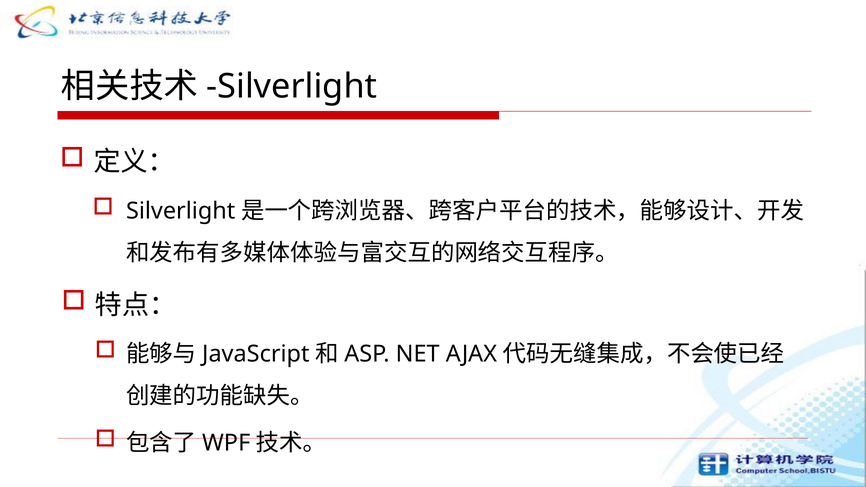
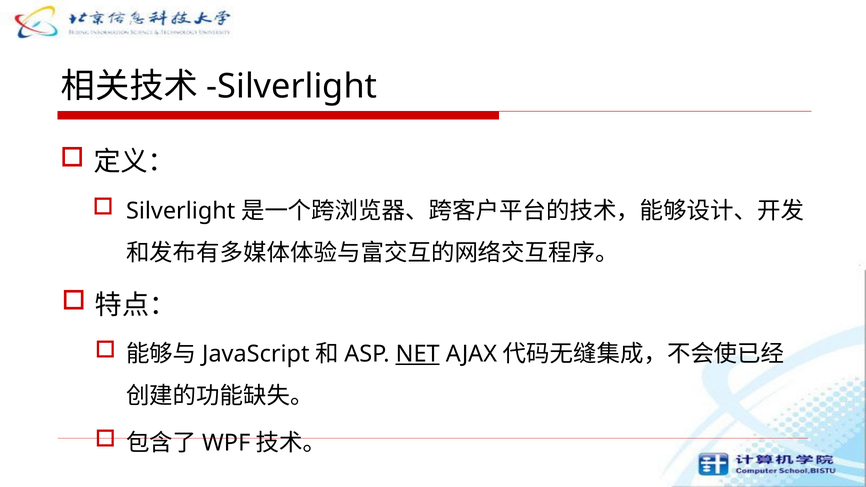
NET underline: none -> present
